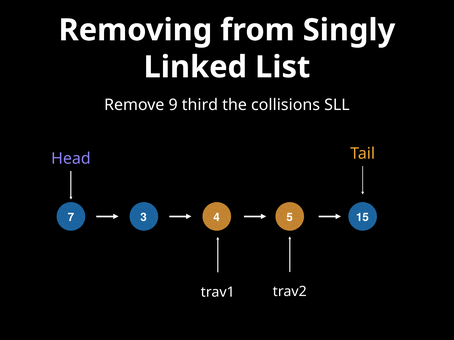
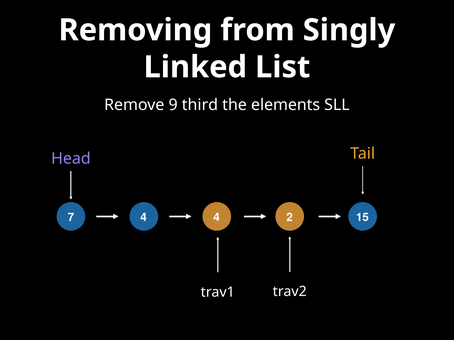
collisions: collisions -> elements
7 3: 3 -> 4
5: 5 -> 2
